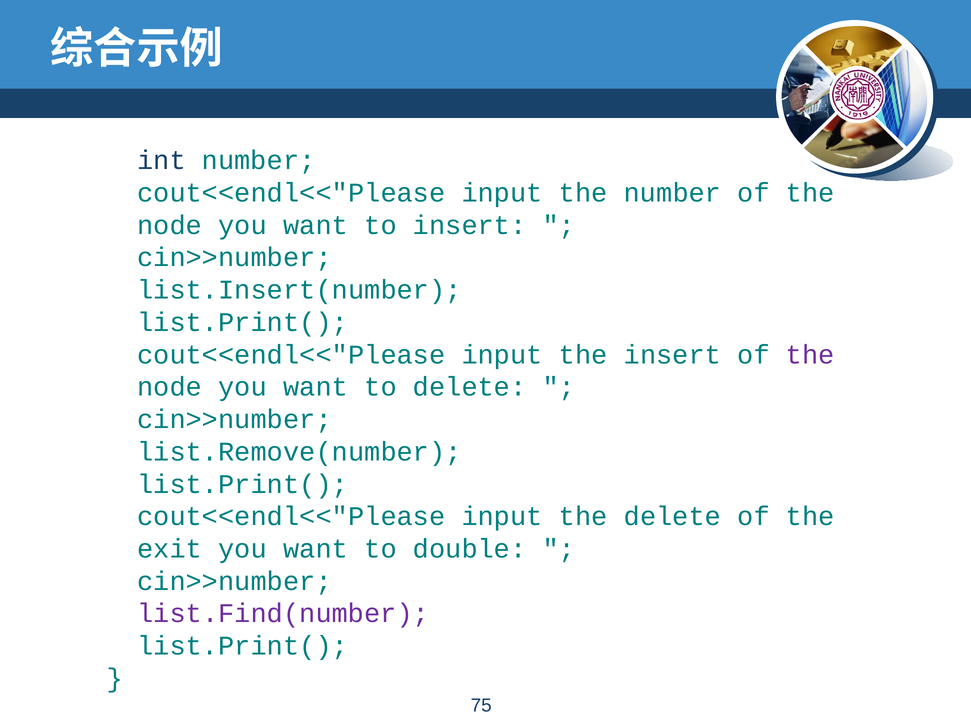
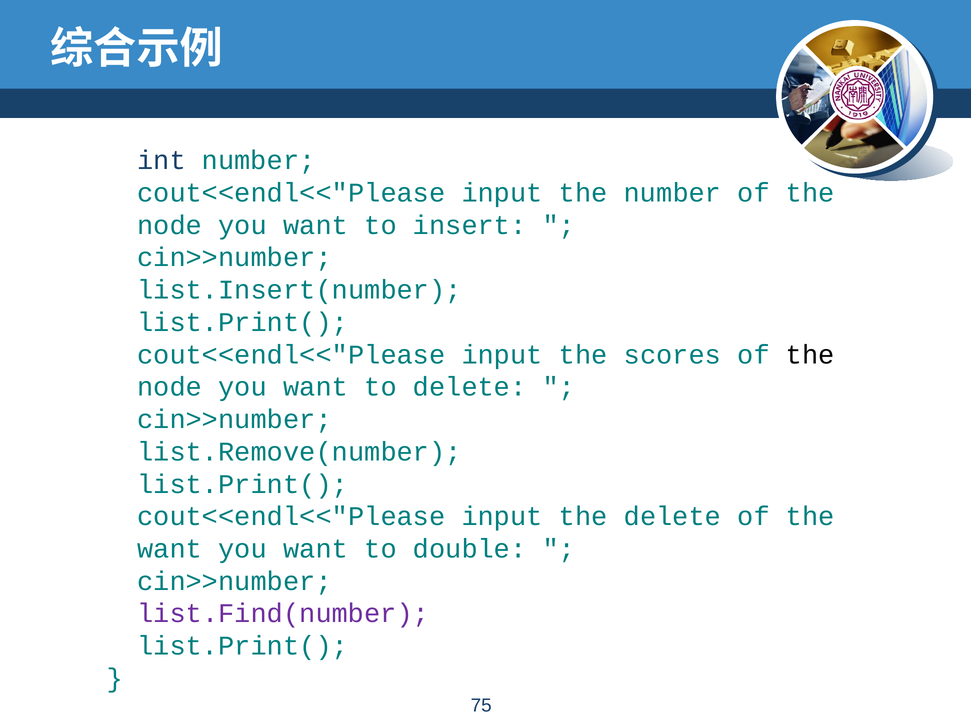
the insert: insert -> scores
the at (810, 355) colour: purple -> black
exit at (170, 549): exit -> want
